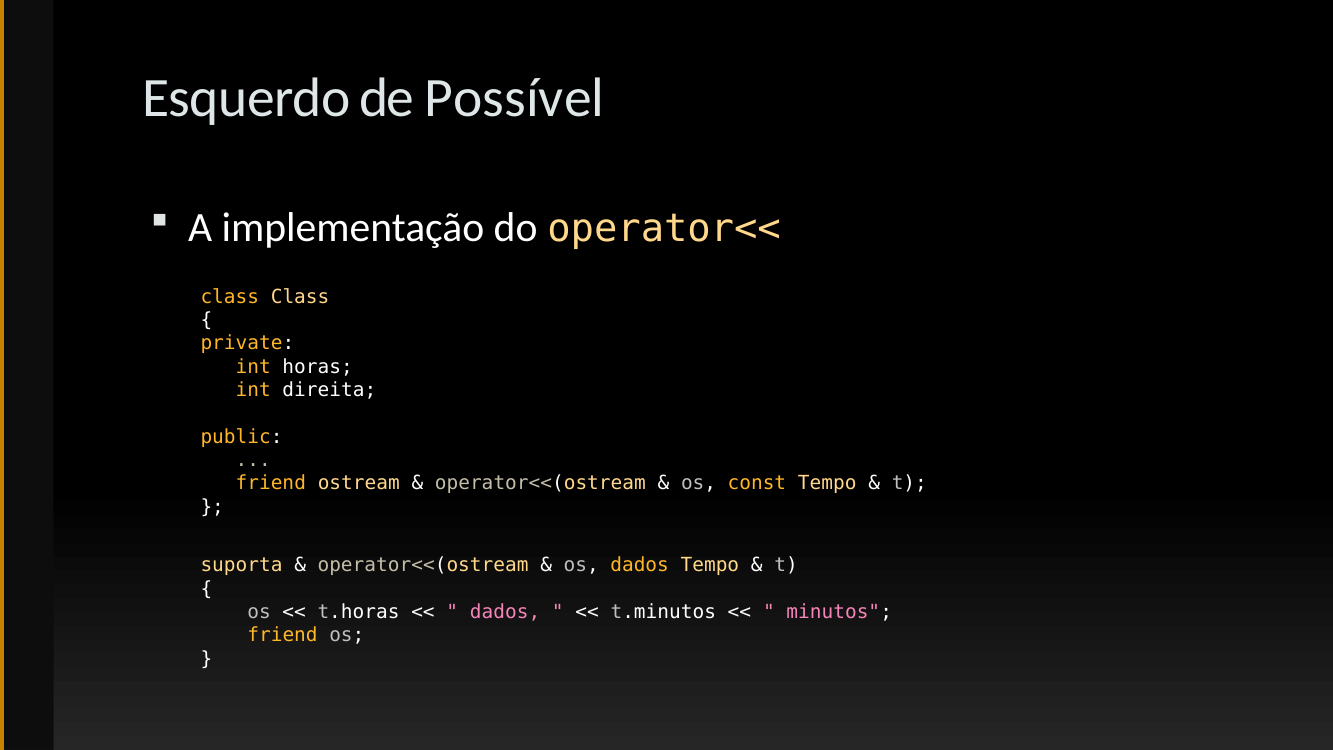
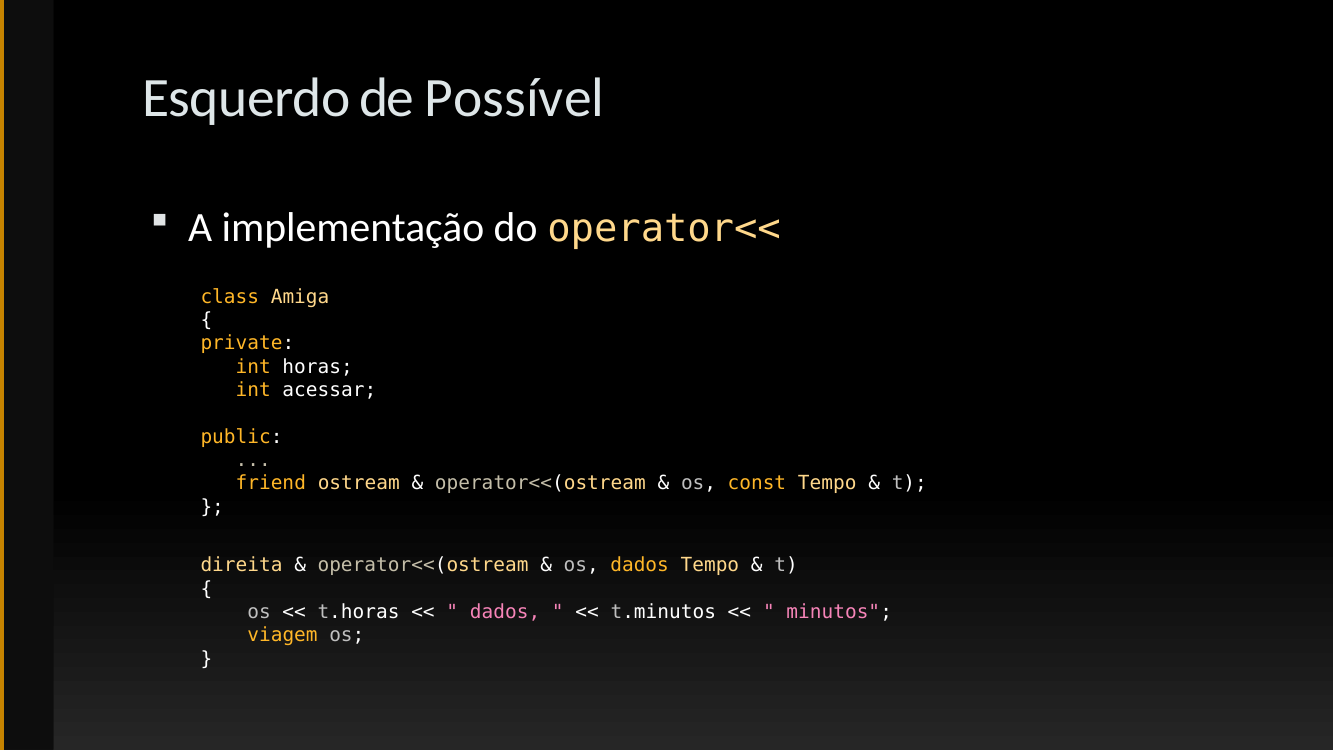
class Class: Class -> Amiga
direita: direita -> acessar
suporta: suporta -> direita
friend at (283, 635): friend -> viagem
